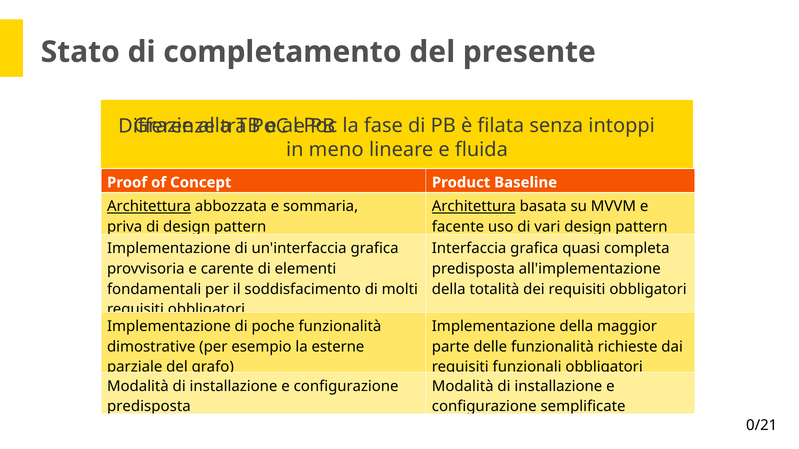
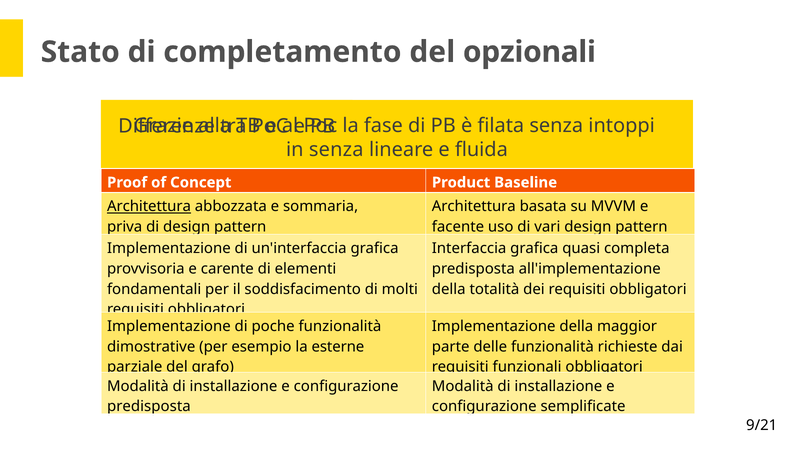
presente: presente -> opzionali
in meno: meno -> senza
Architettura at (474, 207) underline: present -> none
0/21: 0/21 -> 9/21
